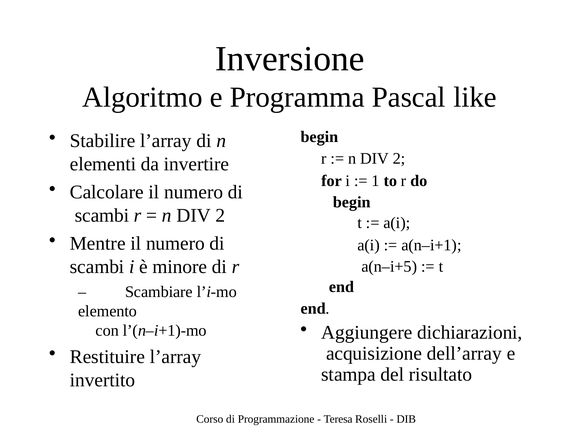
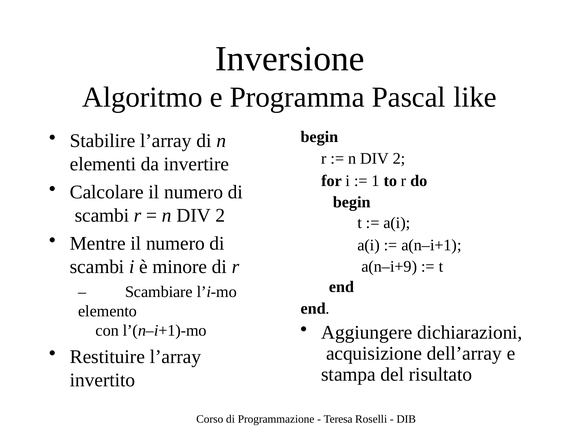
a(n–i+5: a(n–i+5 -> a(n–i+9
